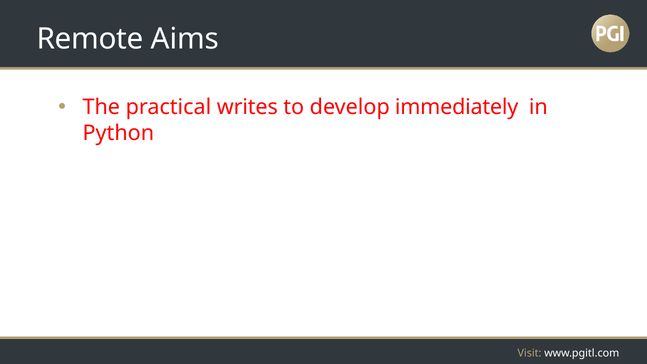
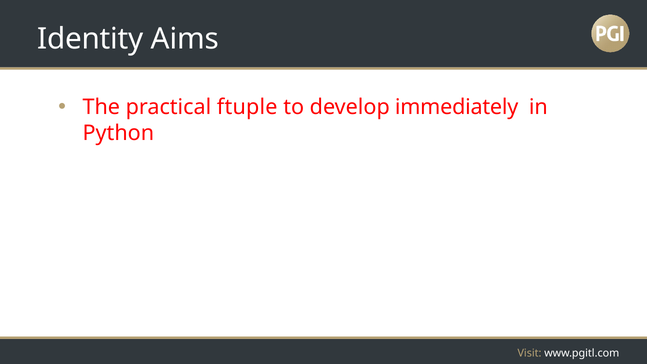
Remote: Remote -> Identity
writes: writes -> ftuple
